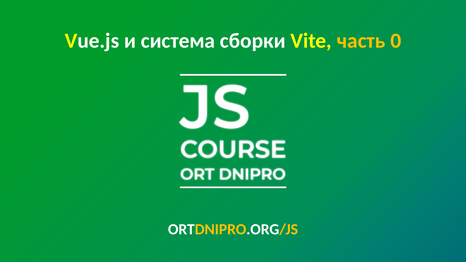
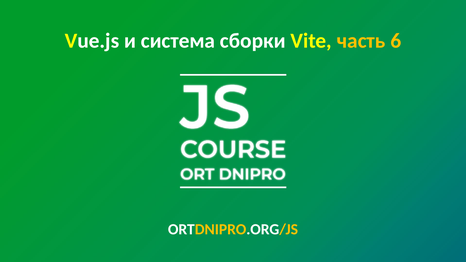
0: 0 -> 6
